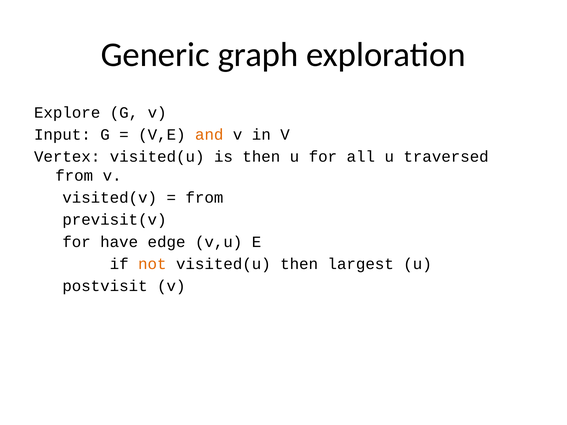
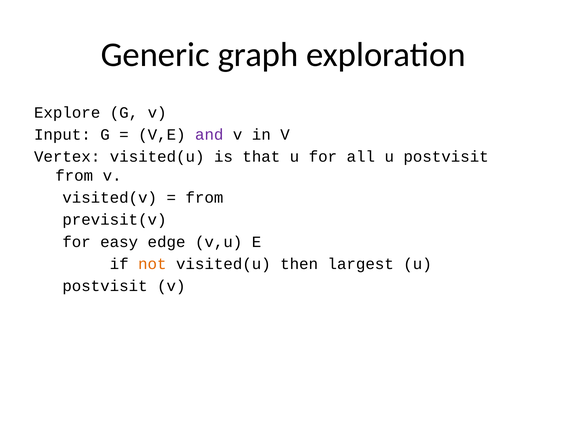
and colour: orange -> purple
is then: then -> that
all u traversed: traversed -> postvisit
have: have -> easy
